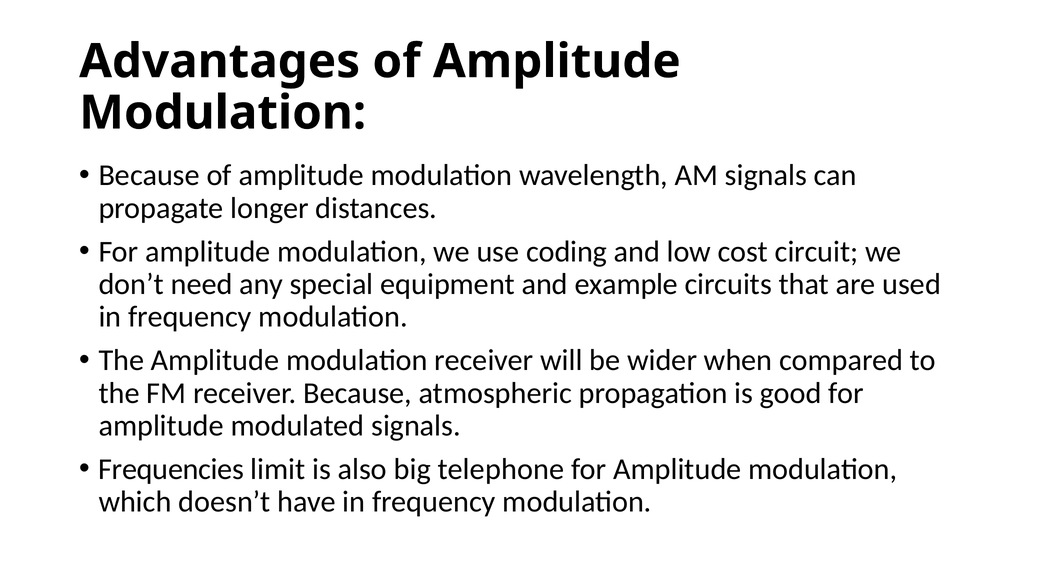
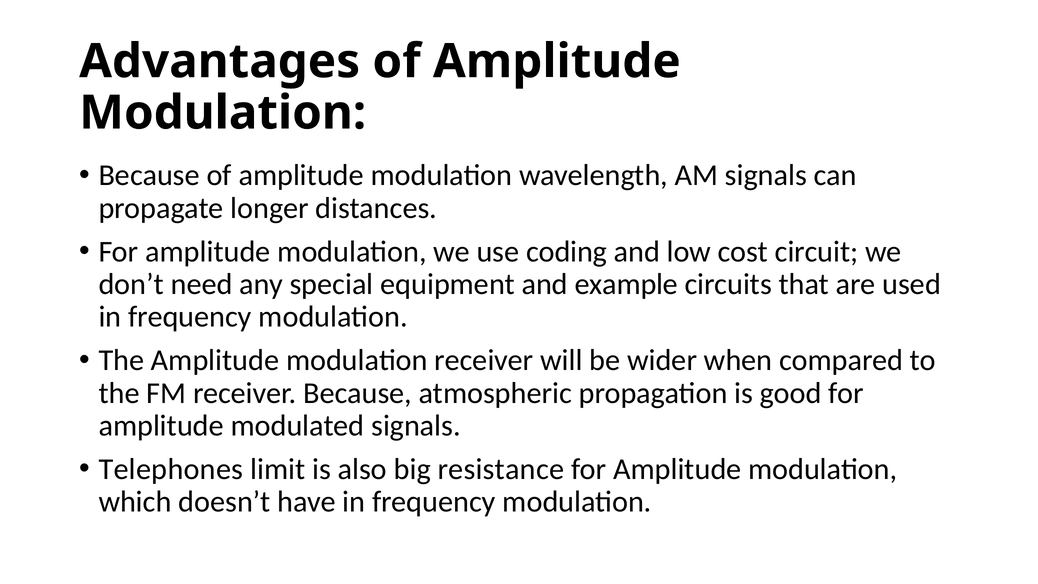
Frequencies: Frequencies -> Telephones
telephone: telephone -> resistance
